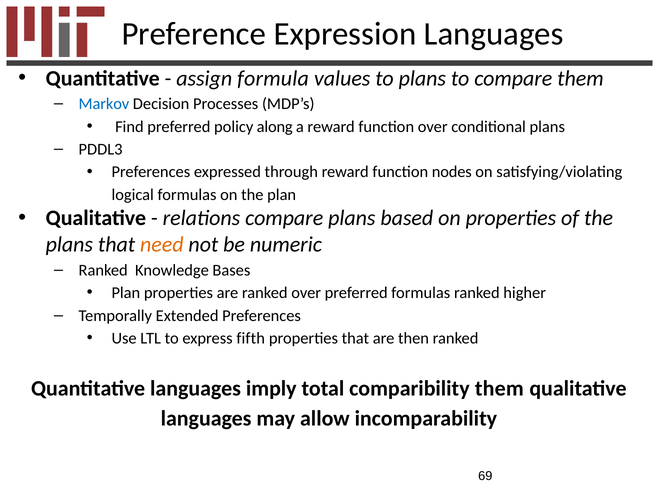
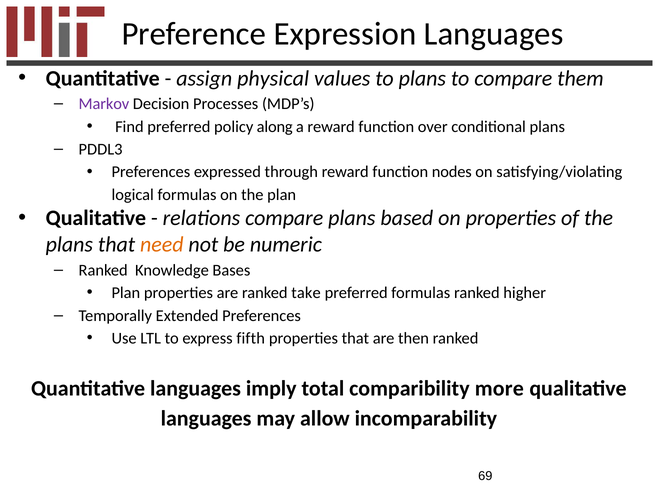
formula: formula -> physical
Markov colour: blue -> purple
ranked over: over -> take
comparibility them: them -> more
